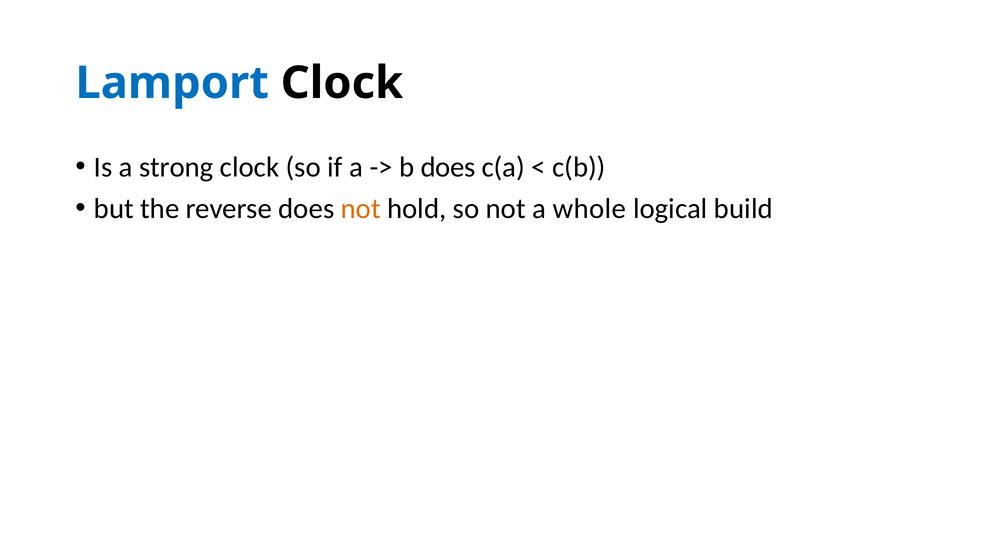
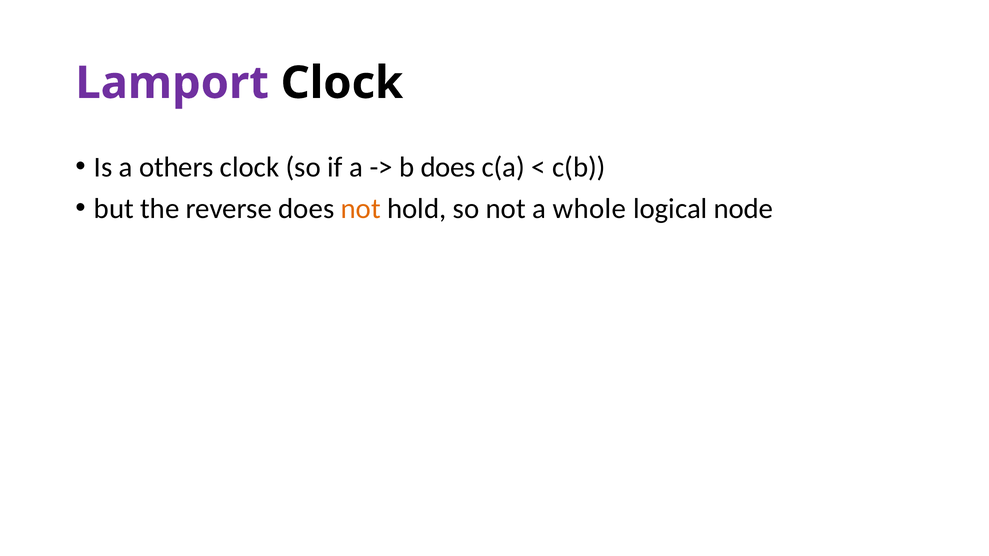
Lamport colour: blue -> purple
strong: strong -> others
build: build -> node
